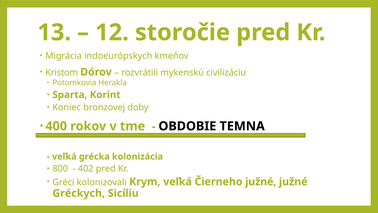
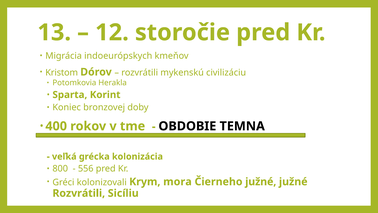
402: 402 -> 556
Krym veľká: veľká -> mora
Gréckych at (79, 193): Gréckych -> Rozvrátili
